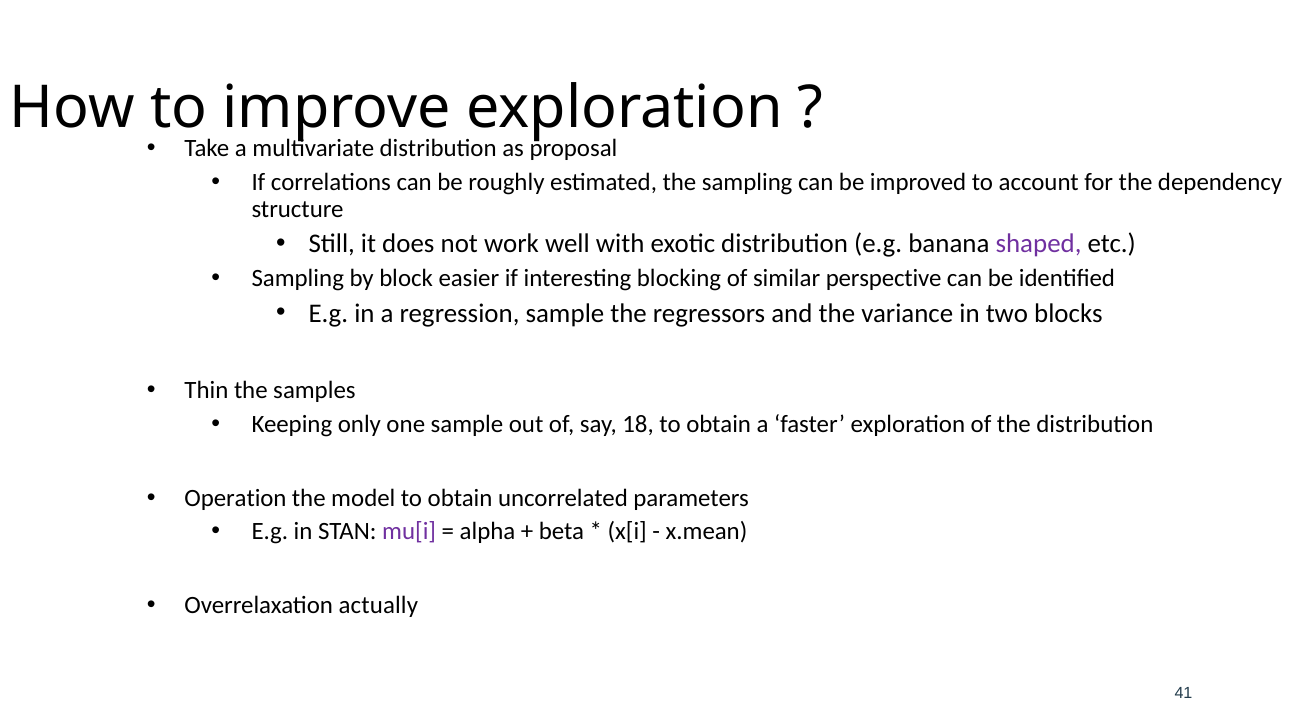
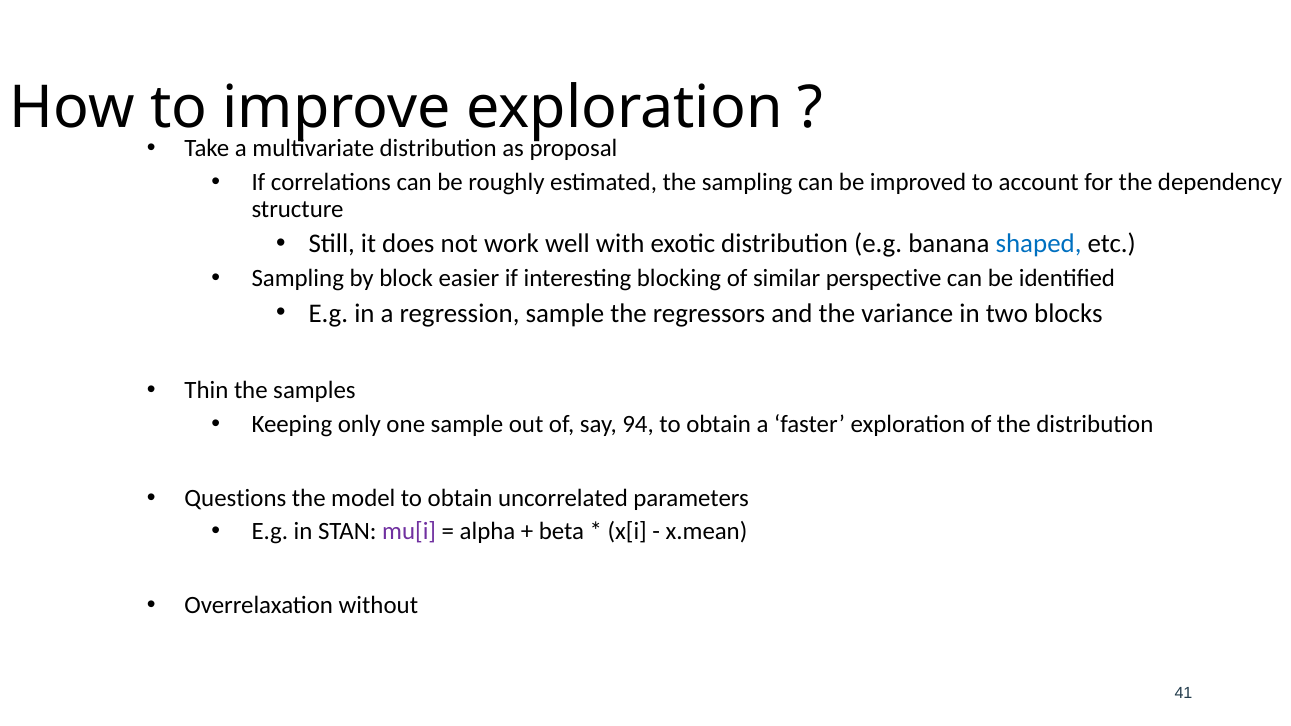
shaped colour: purple -> blue
18: 18 -> 94
Operation: Operation -> Questions
actually: actually -> without
